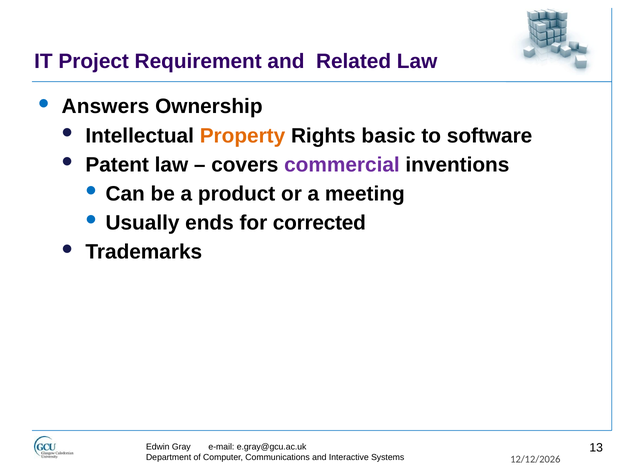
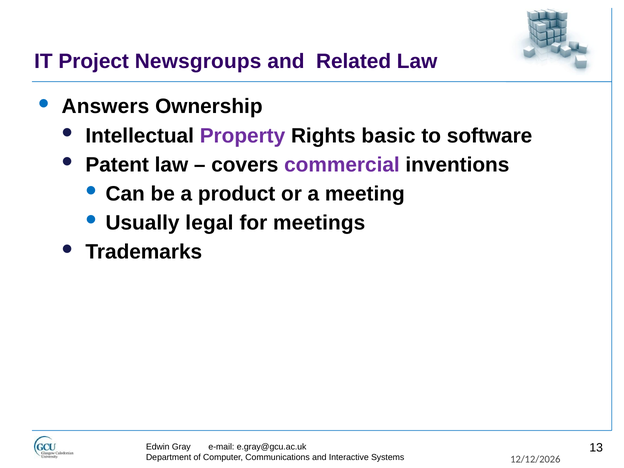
Requirement: Requirement -> Newsgroups
Property colour: orange -> purple
ends: ends -> legal
corrected: corrected -> meetings
